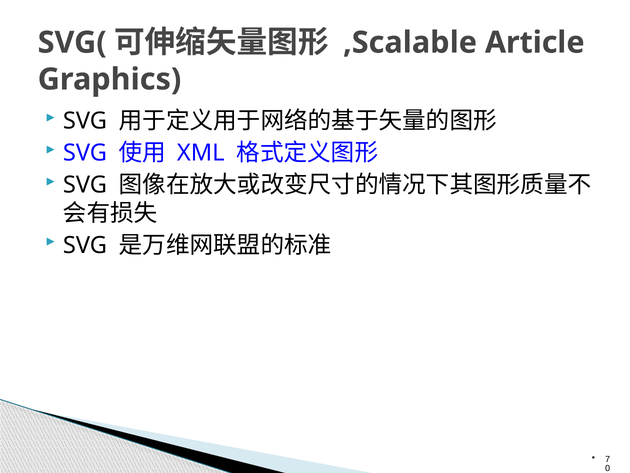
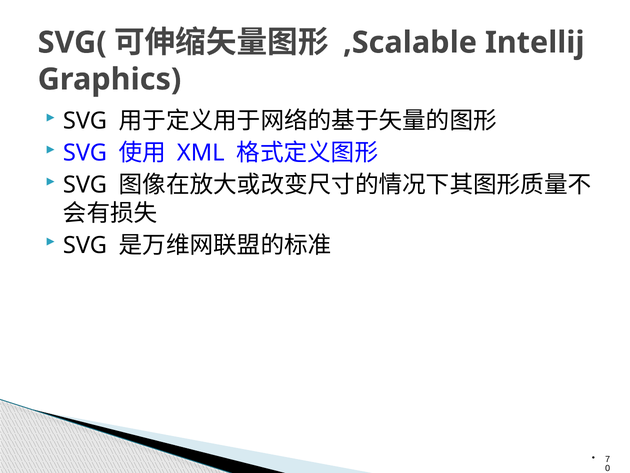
Article: Article -> Intellij
